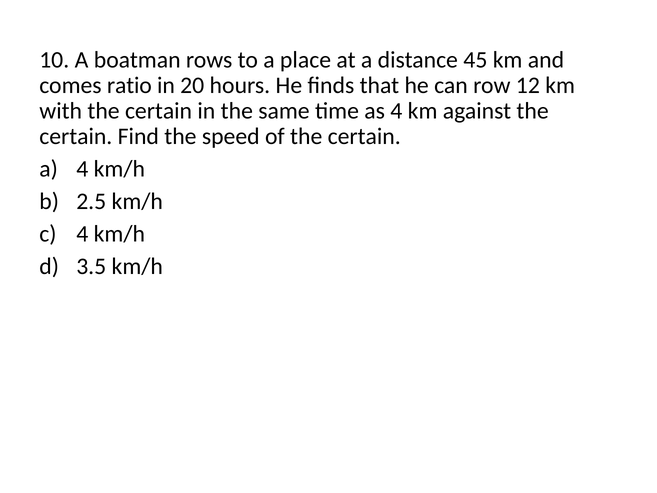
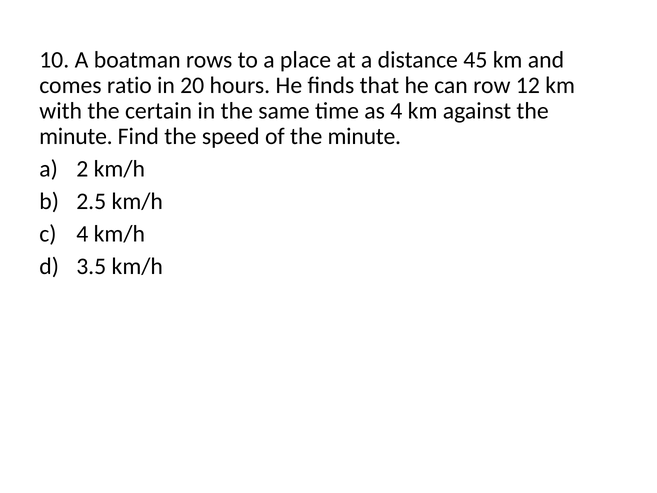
certain at (76, 137): certain -> minute
of the certain: certain -> minute
a 4: 4 -> 2
